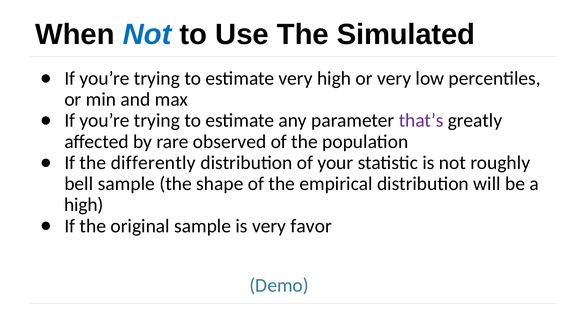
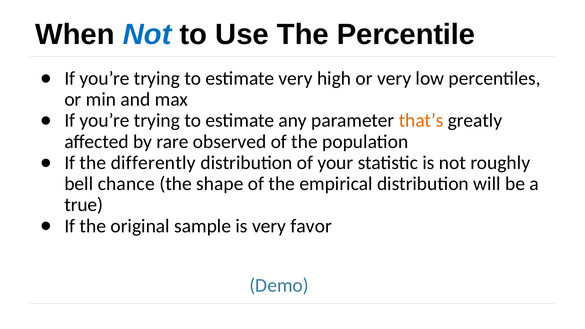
Simulated: Simulated -> Percentile
that’s colour: purple -> orange
bell sample: sample -> chance
high at (84, 205): high -> true
